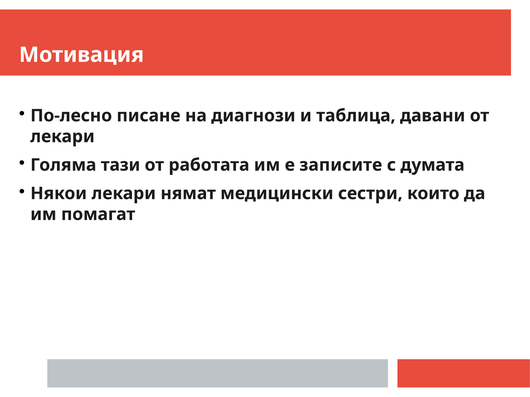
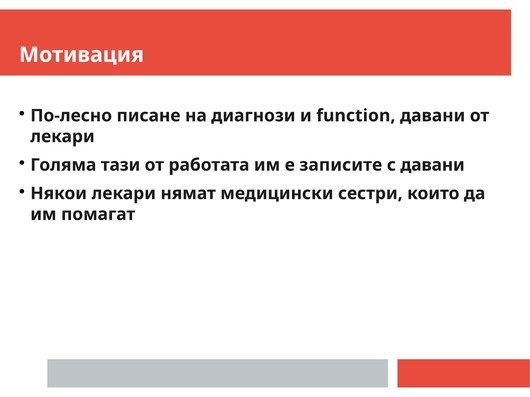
таблица: таблица -> function
с думата: думата -> давани
